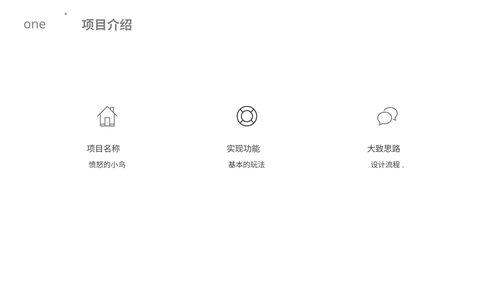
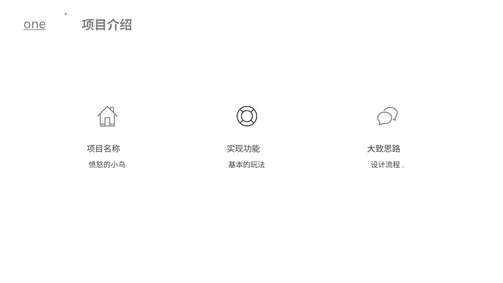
one underline: none -> present
